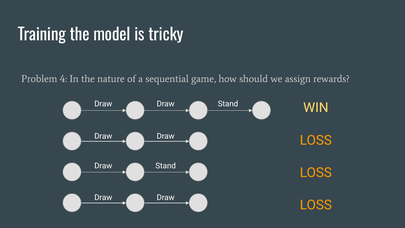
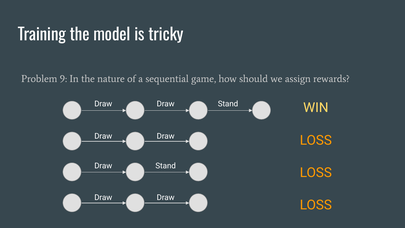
4: 4 -> 9
